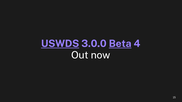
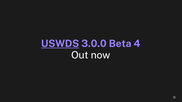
Beta underline: present -> none
